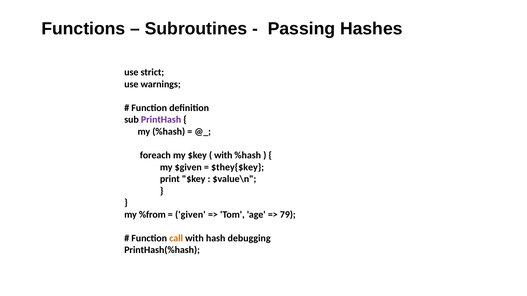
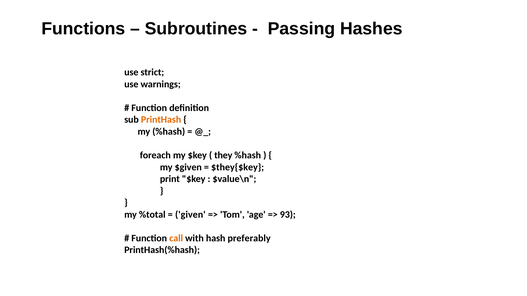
PrintHash colour: purple -> orange
with at (223, 155): with -> they
%from: %from -> %total
79: 79 -> 93
debugging: debugging -> preferably
